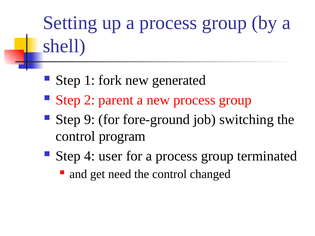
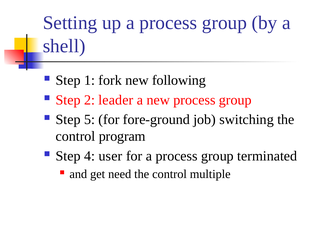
generated: generated -> following
parent: parent -> leader
9: 9 -> 5
changed: changed -> multiple
